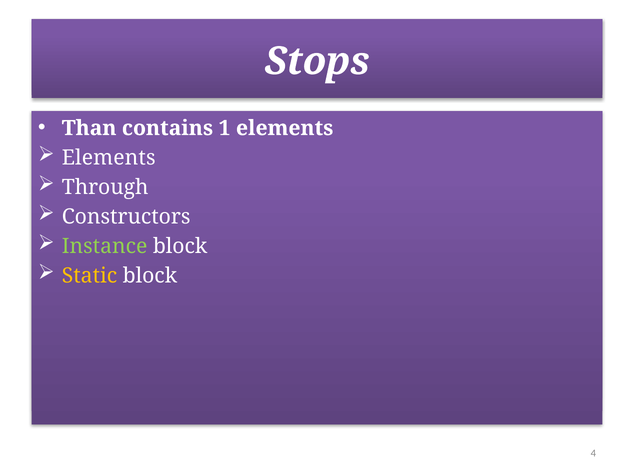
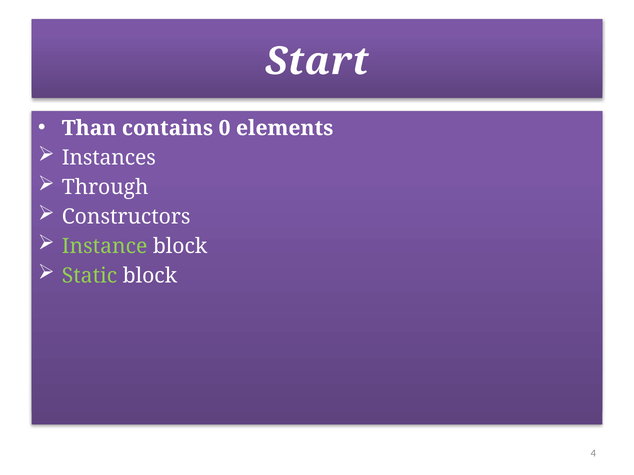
Stops: Stops -> Start
1: 1 -> 0
Elements at (109, 158): Elements -> Instances
Static colour: yellow -> light green
